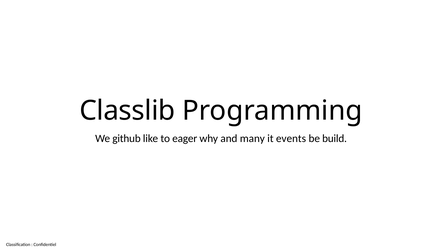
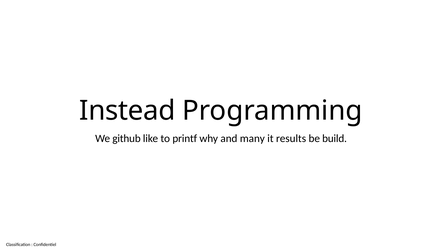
Classlib: Classlib -> Instead
eager: eager -> printf
events: events -> results
